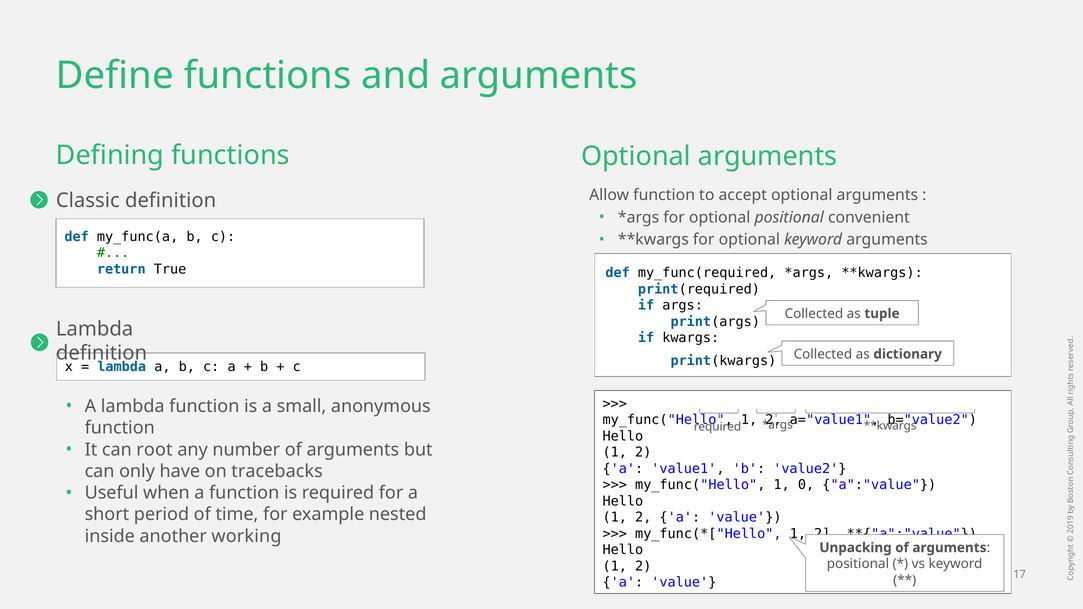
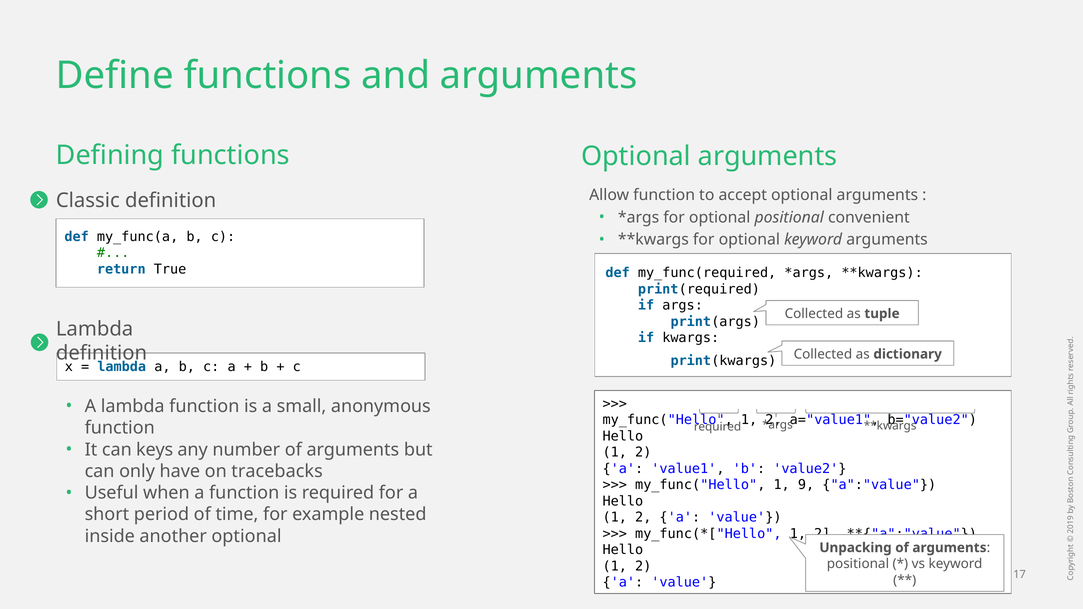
root: root -> keys
my_func("Hello 1 0: 0 -> 9
another working: working -> optional
